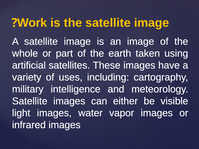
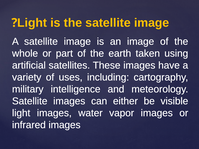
Work at (32, 23): Work -> Light
